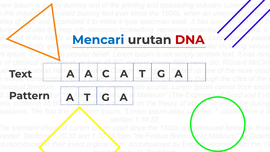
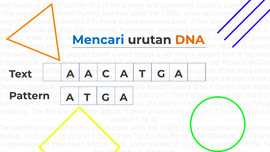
DNA colour: red -> orange
